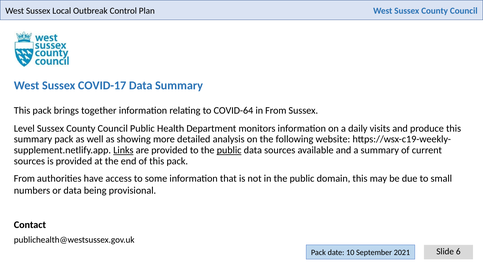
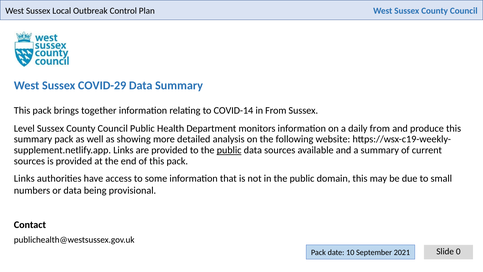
COVID-17: COVID-17 -> COVID-29
COVID-64: COVID-64 -> COVID-14
daily visits: visits -> from
Links at (123, 150) underline: present -> none
From at (24, 178): From -> Links
6: 6 -> 0
